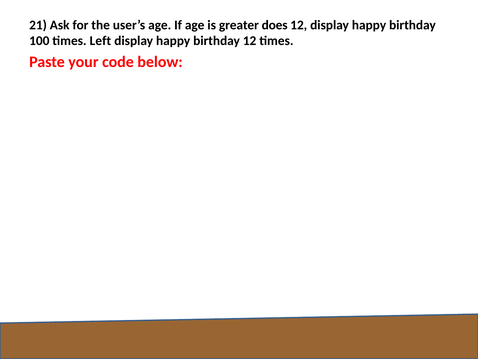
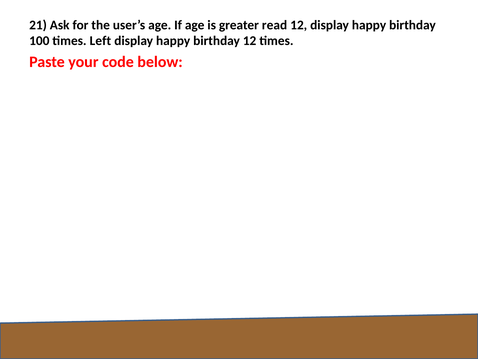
does: does -> read
